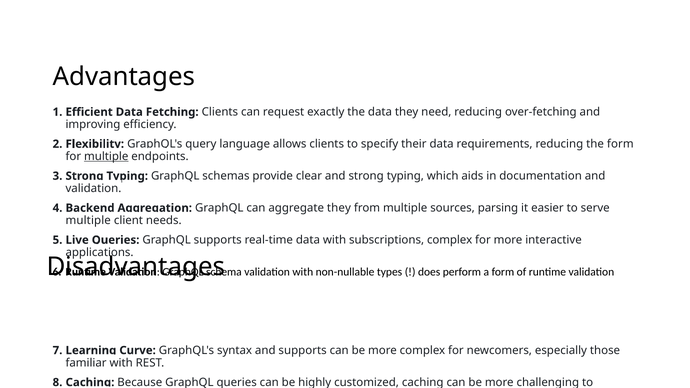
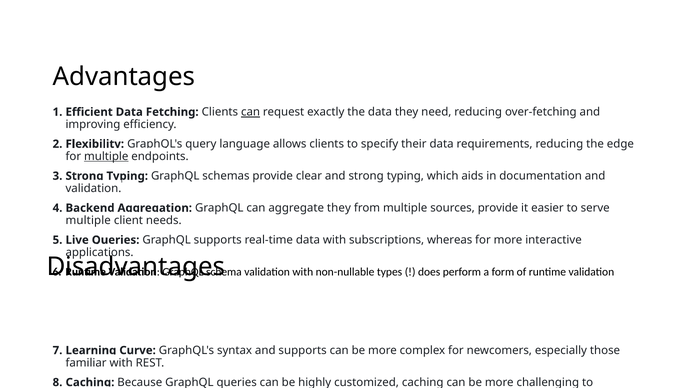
can at (251, 112) underline: none -> present
the form: form -> edge
sources parsing: parsing -> provide
subscriptions complex: complex -> whereas
